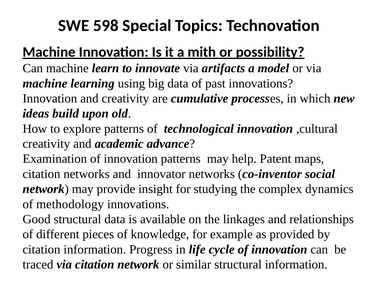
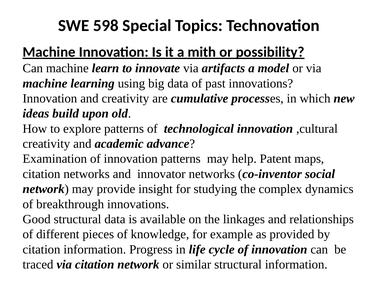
methodology: methodology -> breakthrough
